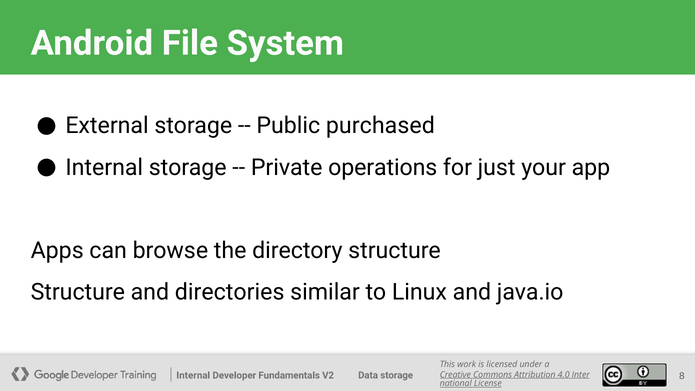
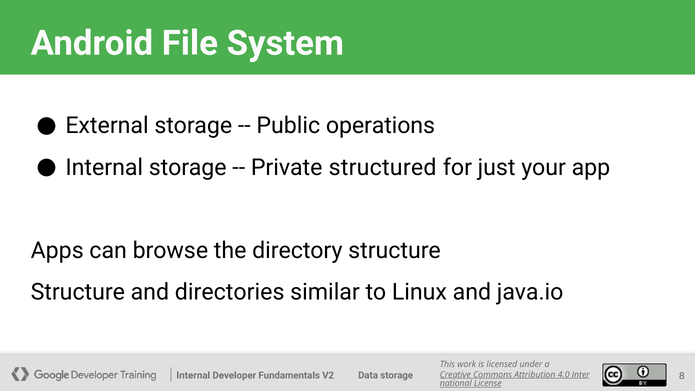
purchased: purchased -> operations
operations: operations -> structured
